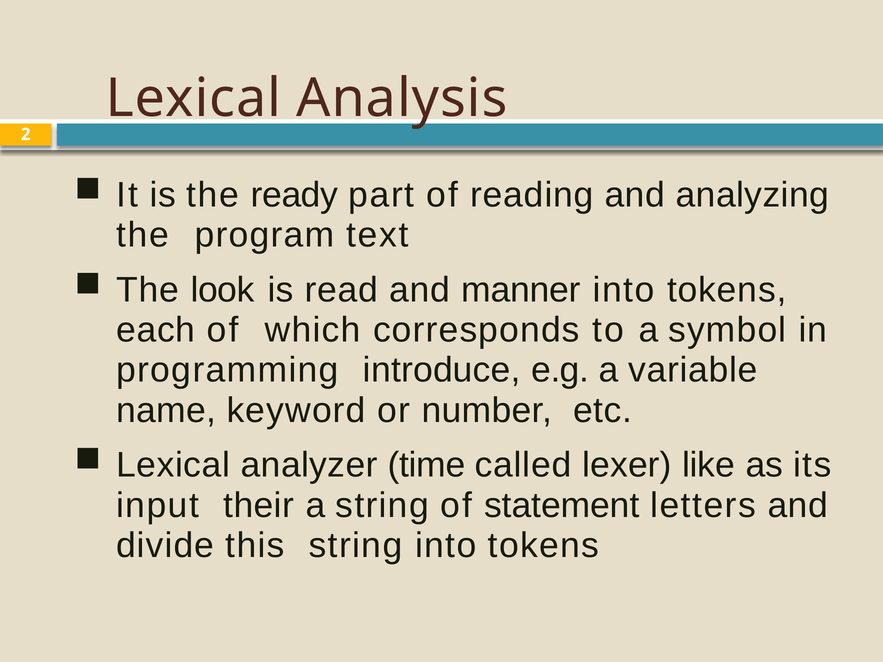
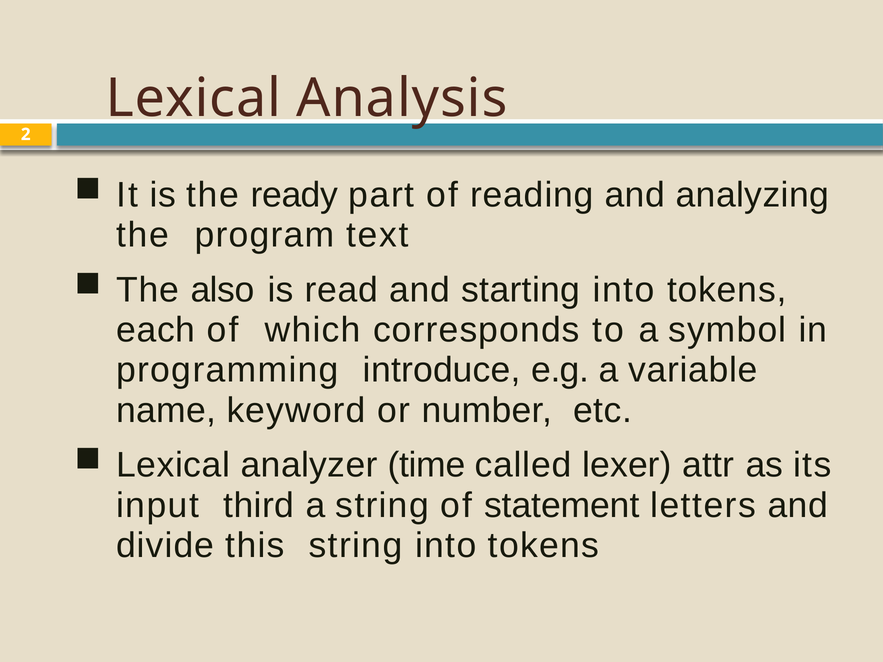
look: look -> also
manner: manner -> starting
like: like -> attr
their: their -> third
